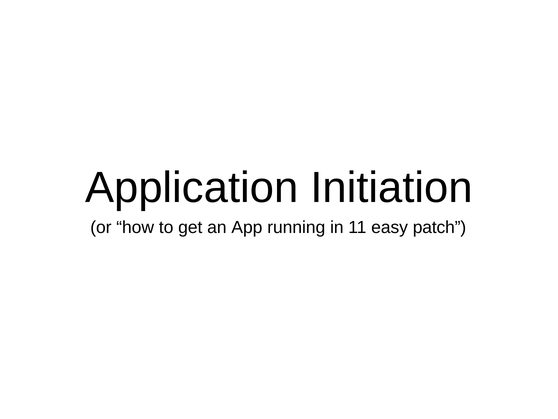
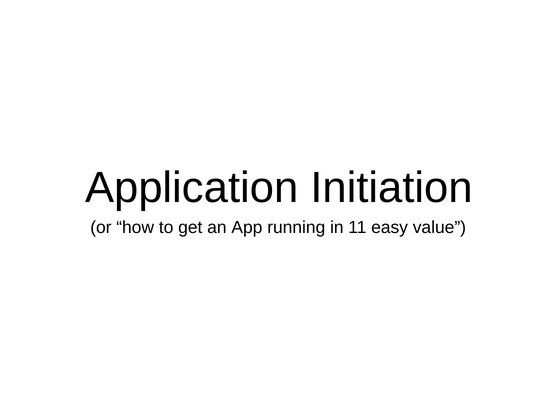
patch: patch -> value
